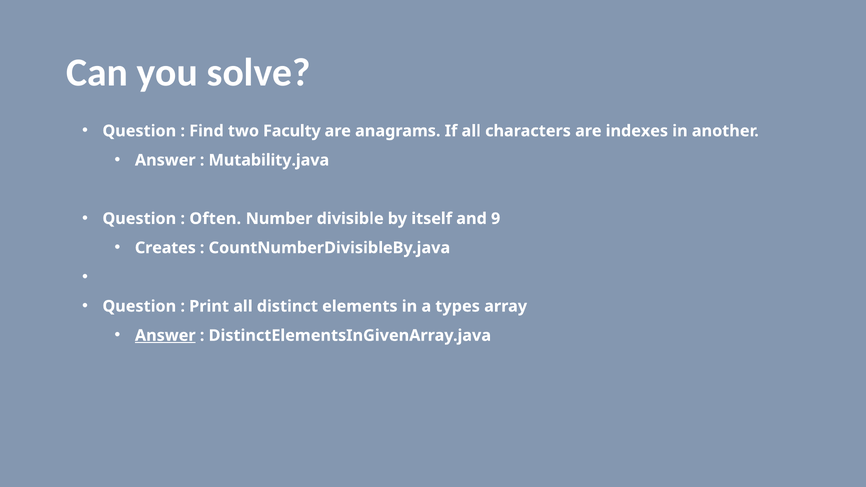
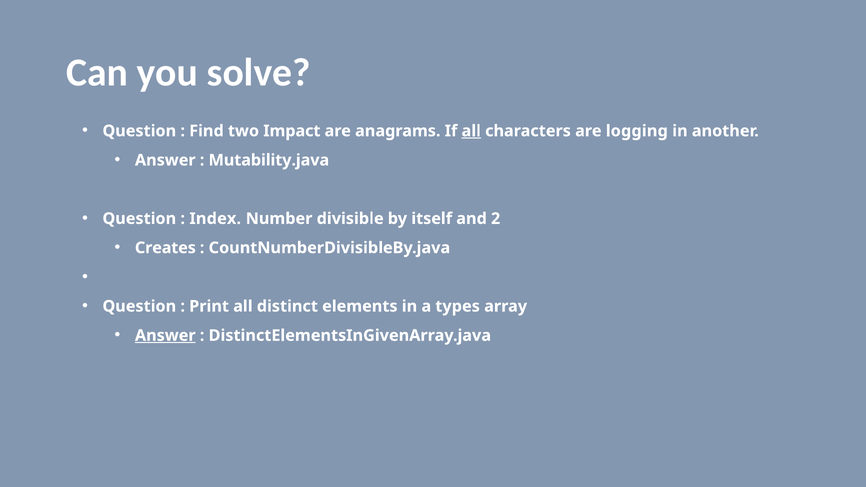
Faculty: Faculty -> Impact
all at (471, 131) underline: none -> present
indexes: indexes -> logging
Often: Often -> Index
9: 9 -> 2
